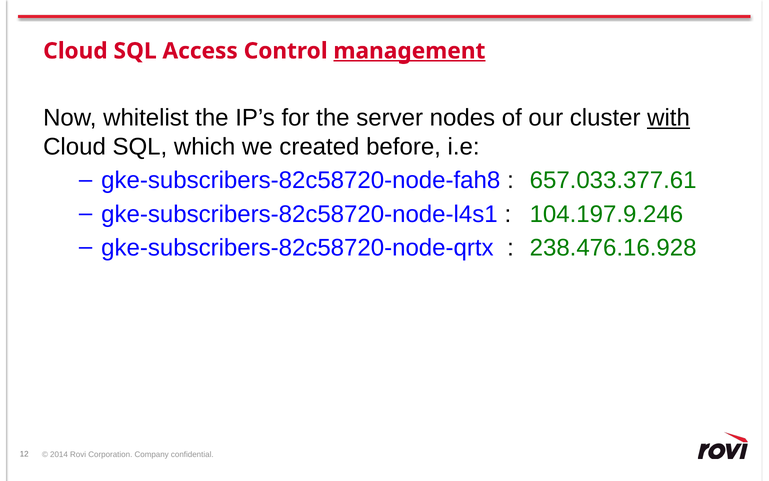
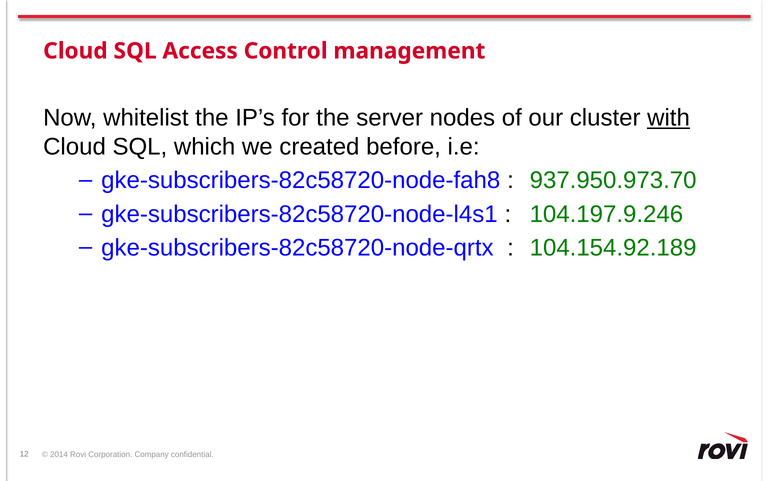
management underline: present -> none
657.033.377.61: 657.033.377.61 -> 937.950.973.70
238.476.16.928: 238.476.16.928 -> 104.154.92.189
